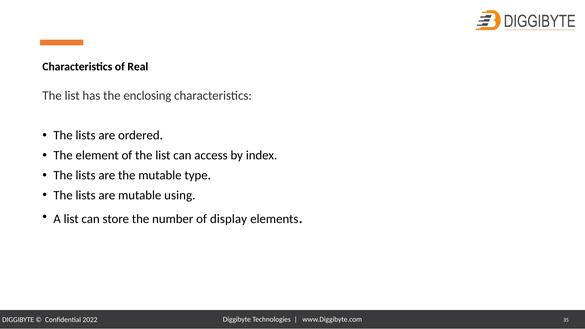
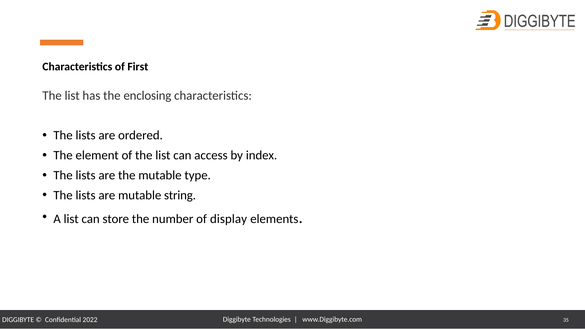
Real: Real -> First
using: using -> string
